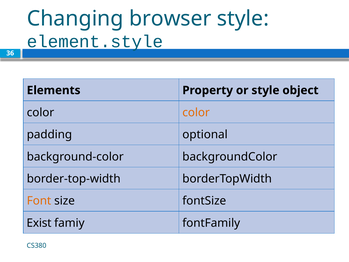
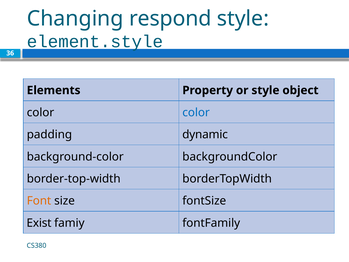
browser: browser -> respond
color at (196, 112) colour: orange -> blue
optional: optional -> dynamic
